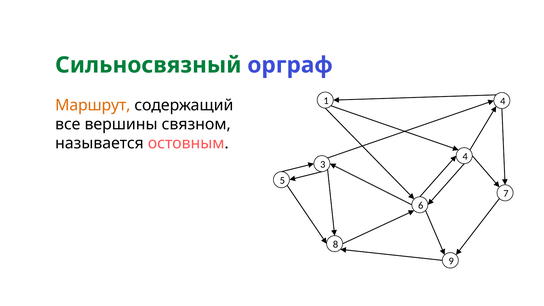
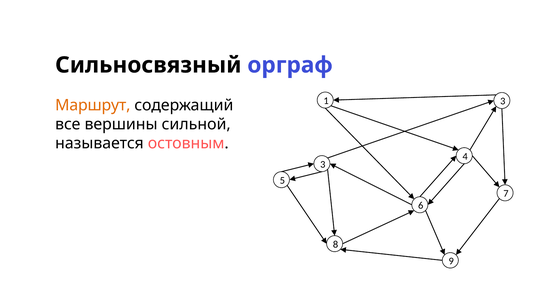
Сильносвязный colour: green -> black
1 4: 4 -> 3
связном: связном -> сильной
